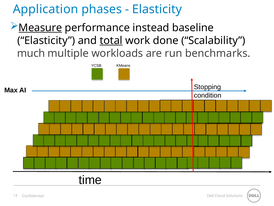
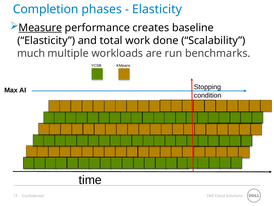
Application: Application -> Completion
instead: instead -> creates
total underline: present -> none
